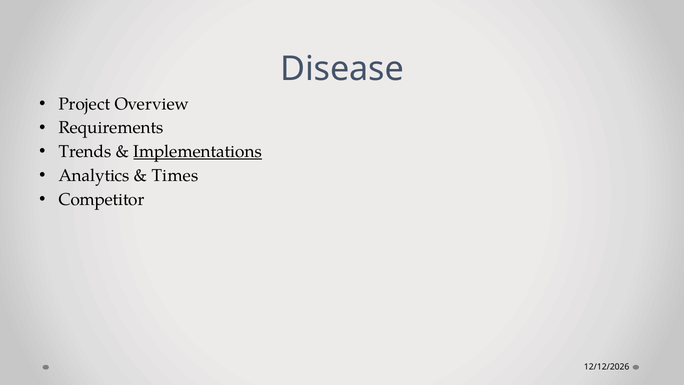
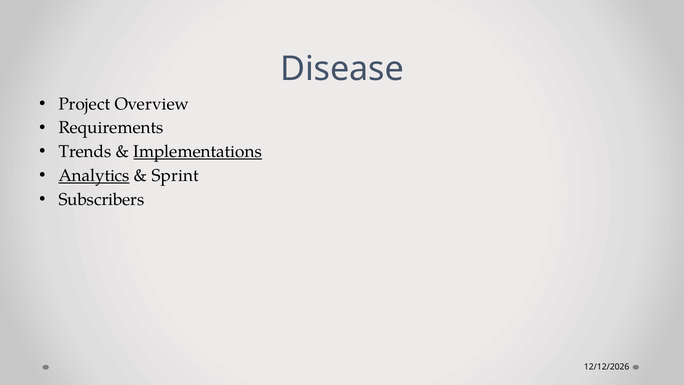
Analytics underline: none -> present
Times: Times -> Sprint
Competitor: Competitor -> Subscribers
